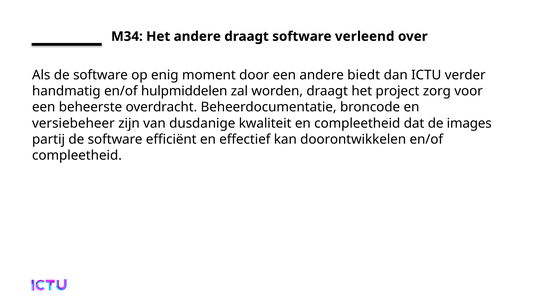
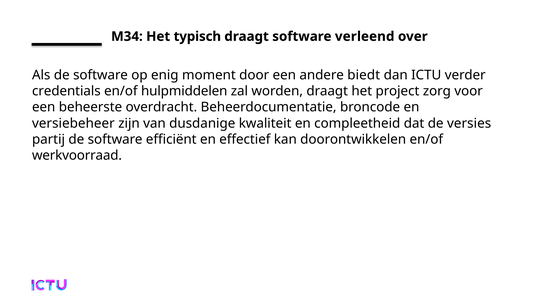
Het andere: andere -> typisch
handmatig: handmatig -> credentials
images: images -> versies
compleetheid at (77, 155): compleetheid -> werkvoorraad
